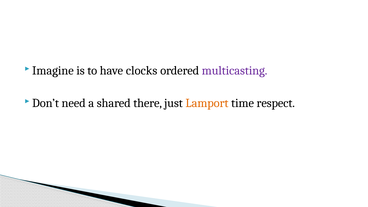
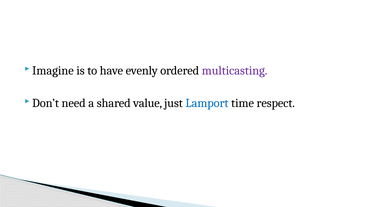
clocks: clocks -> evenly
there: there -> value
Lamport colour: orange -> blue
